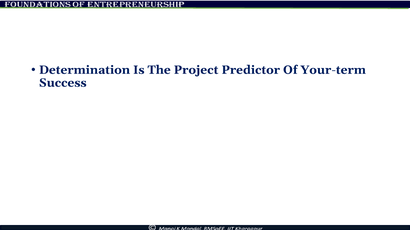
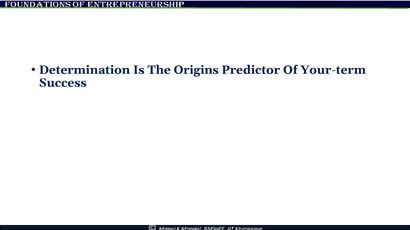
Project: Project -> Origins
